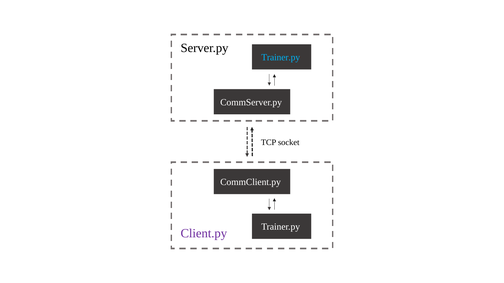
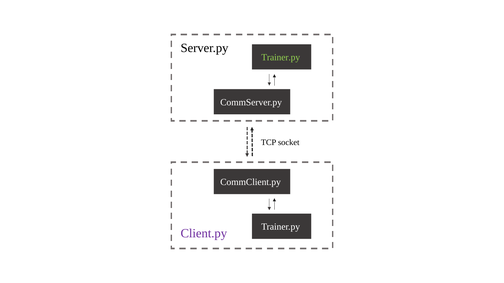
Trainer.py at (281, 58) colour: light blue -> light green
